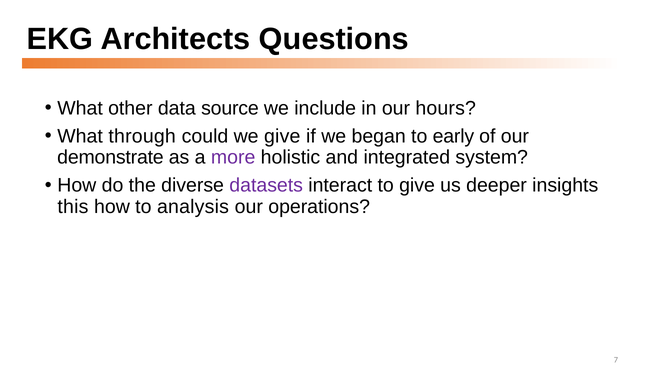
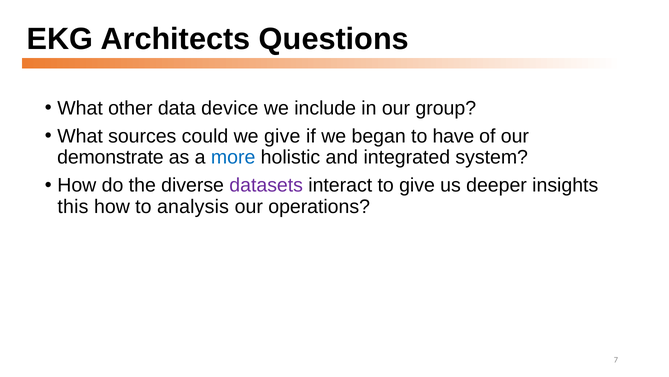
source: source -> device
hours: hours -> group
through: through -> sources
early: early -> have
more colour: purple -> blue
